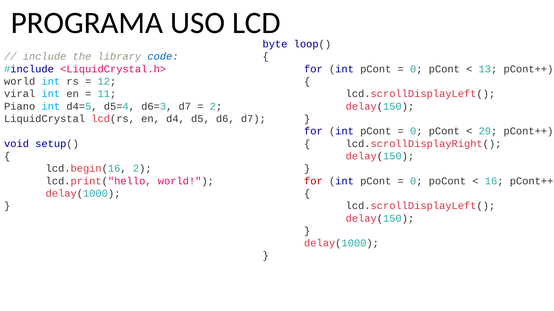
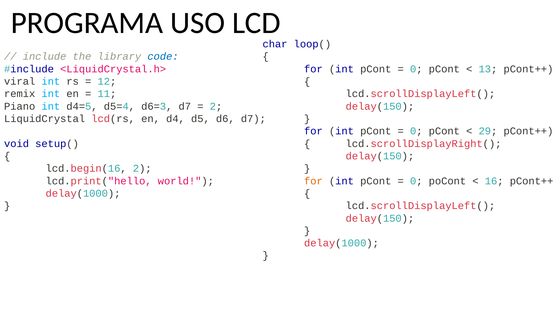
byte: byte -> char
world at (20, 82): world -> viral
viral: viral -> remix
for at (313, 181) colour: red -> orange
